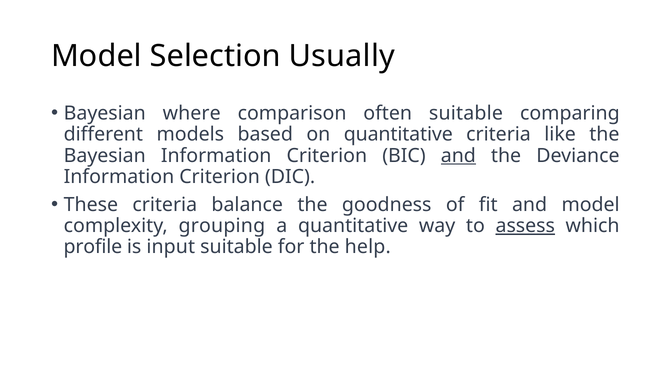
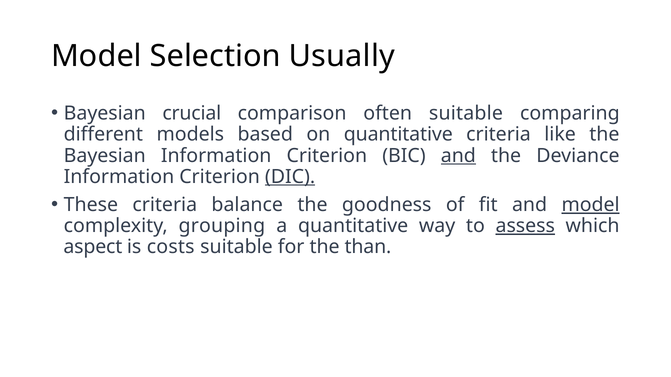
where: where -> crucial
DIC underline: none -> present
model at (591, 205) underline: none -> present
profile: profile -> aspect
input: input -> costs
help: help -> than
